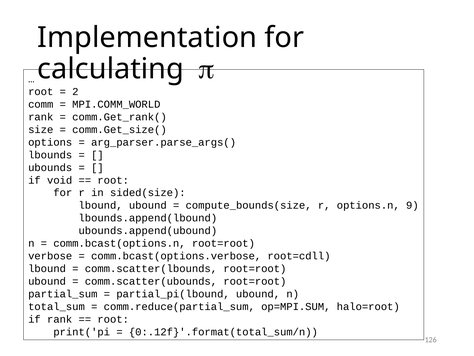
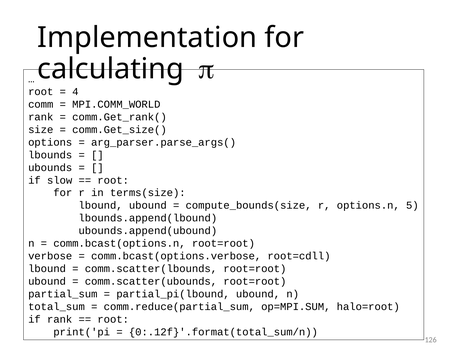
2: 2 -> 4
void: void -> slow
sided(size: sided(size -> terms(size
9: 9 -> 5
